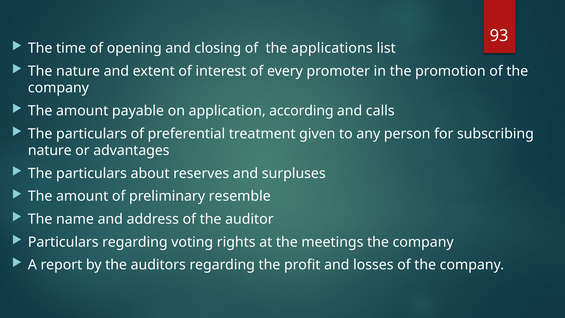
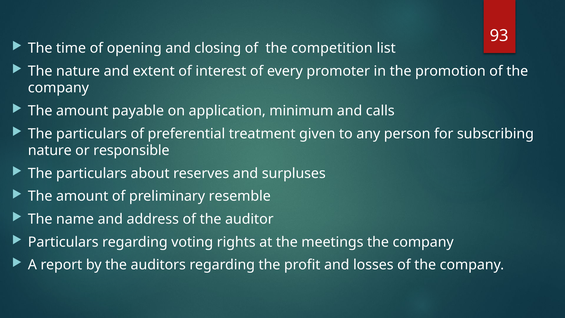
applications: applications -> competition
according: according -> minimum
advantages: advantages -> responsible
